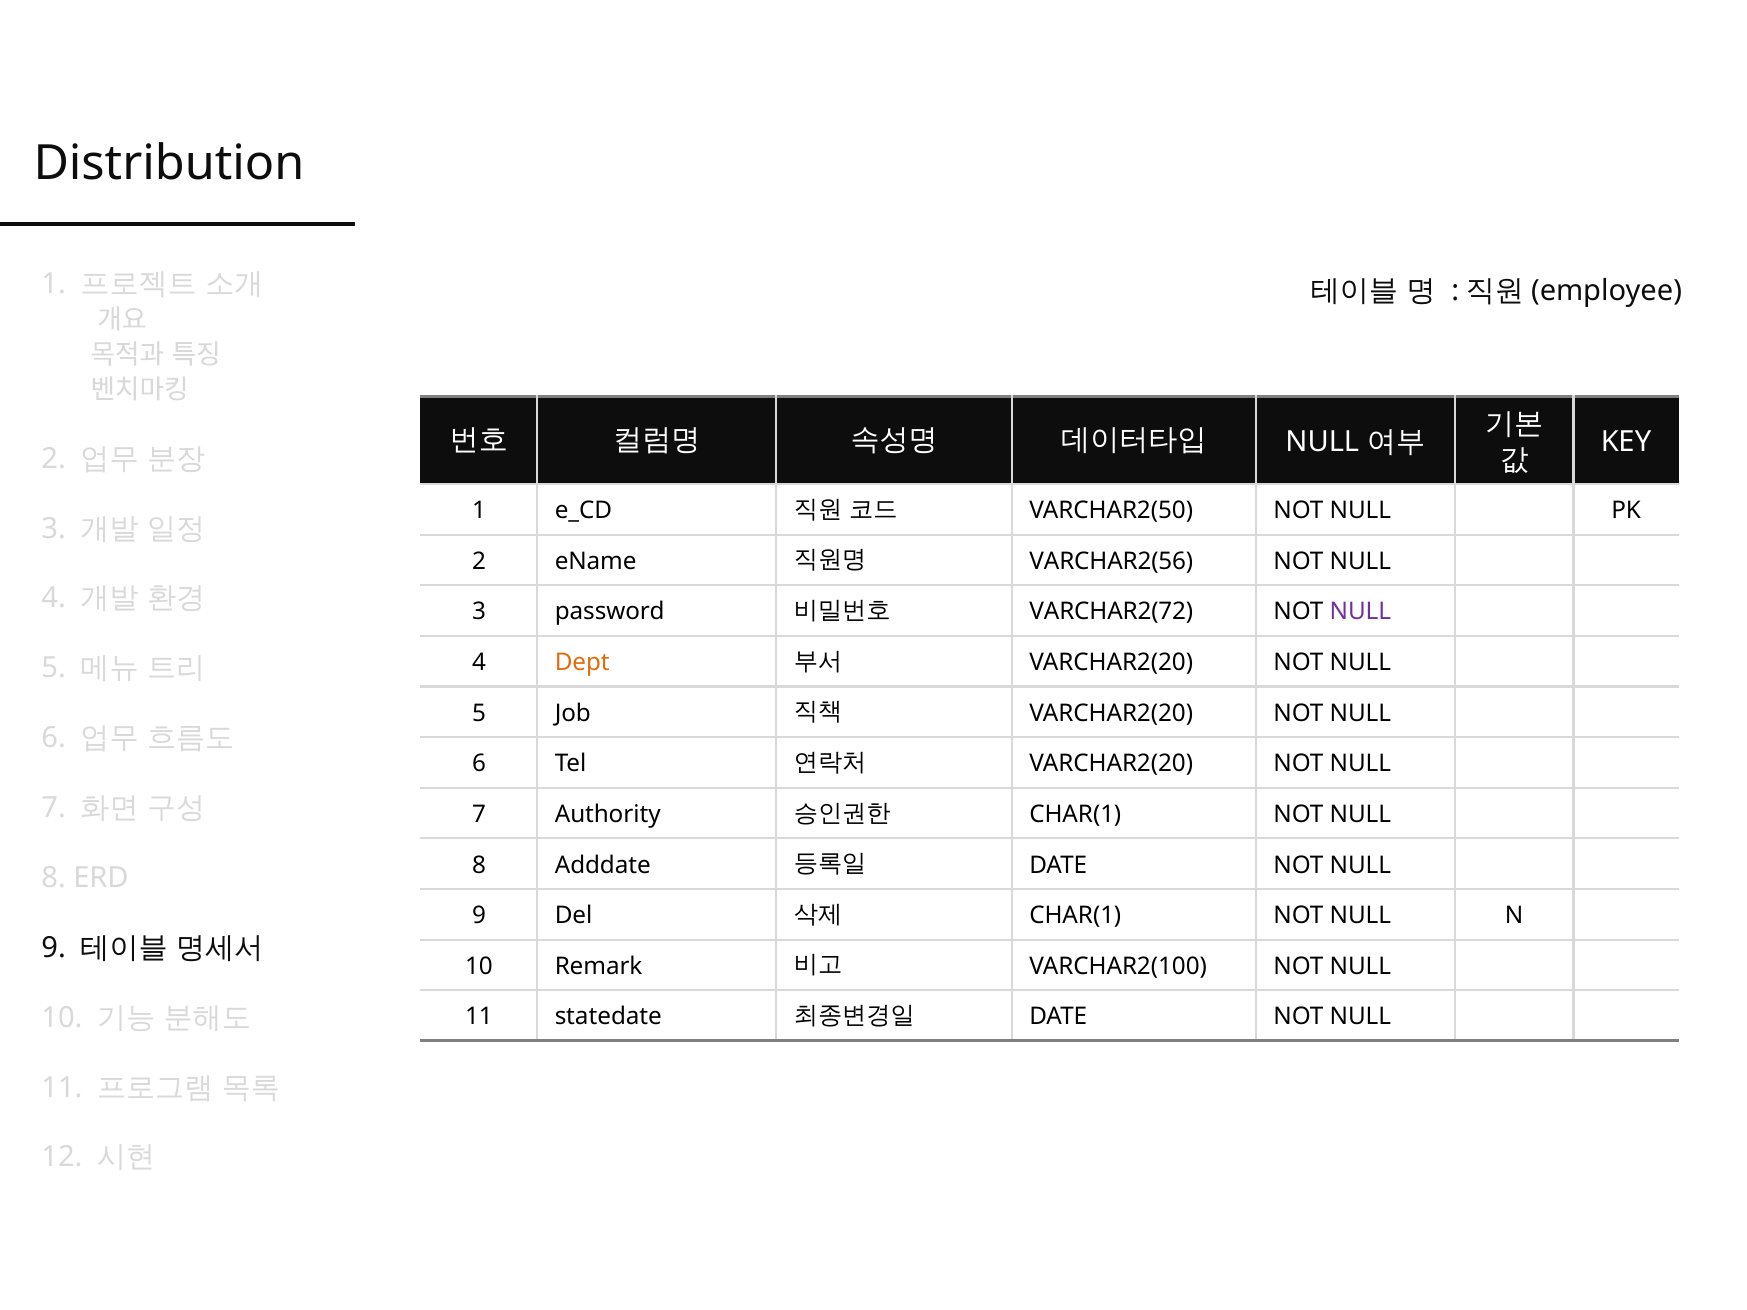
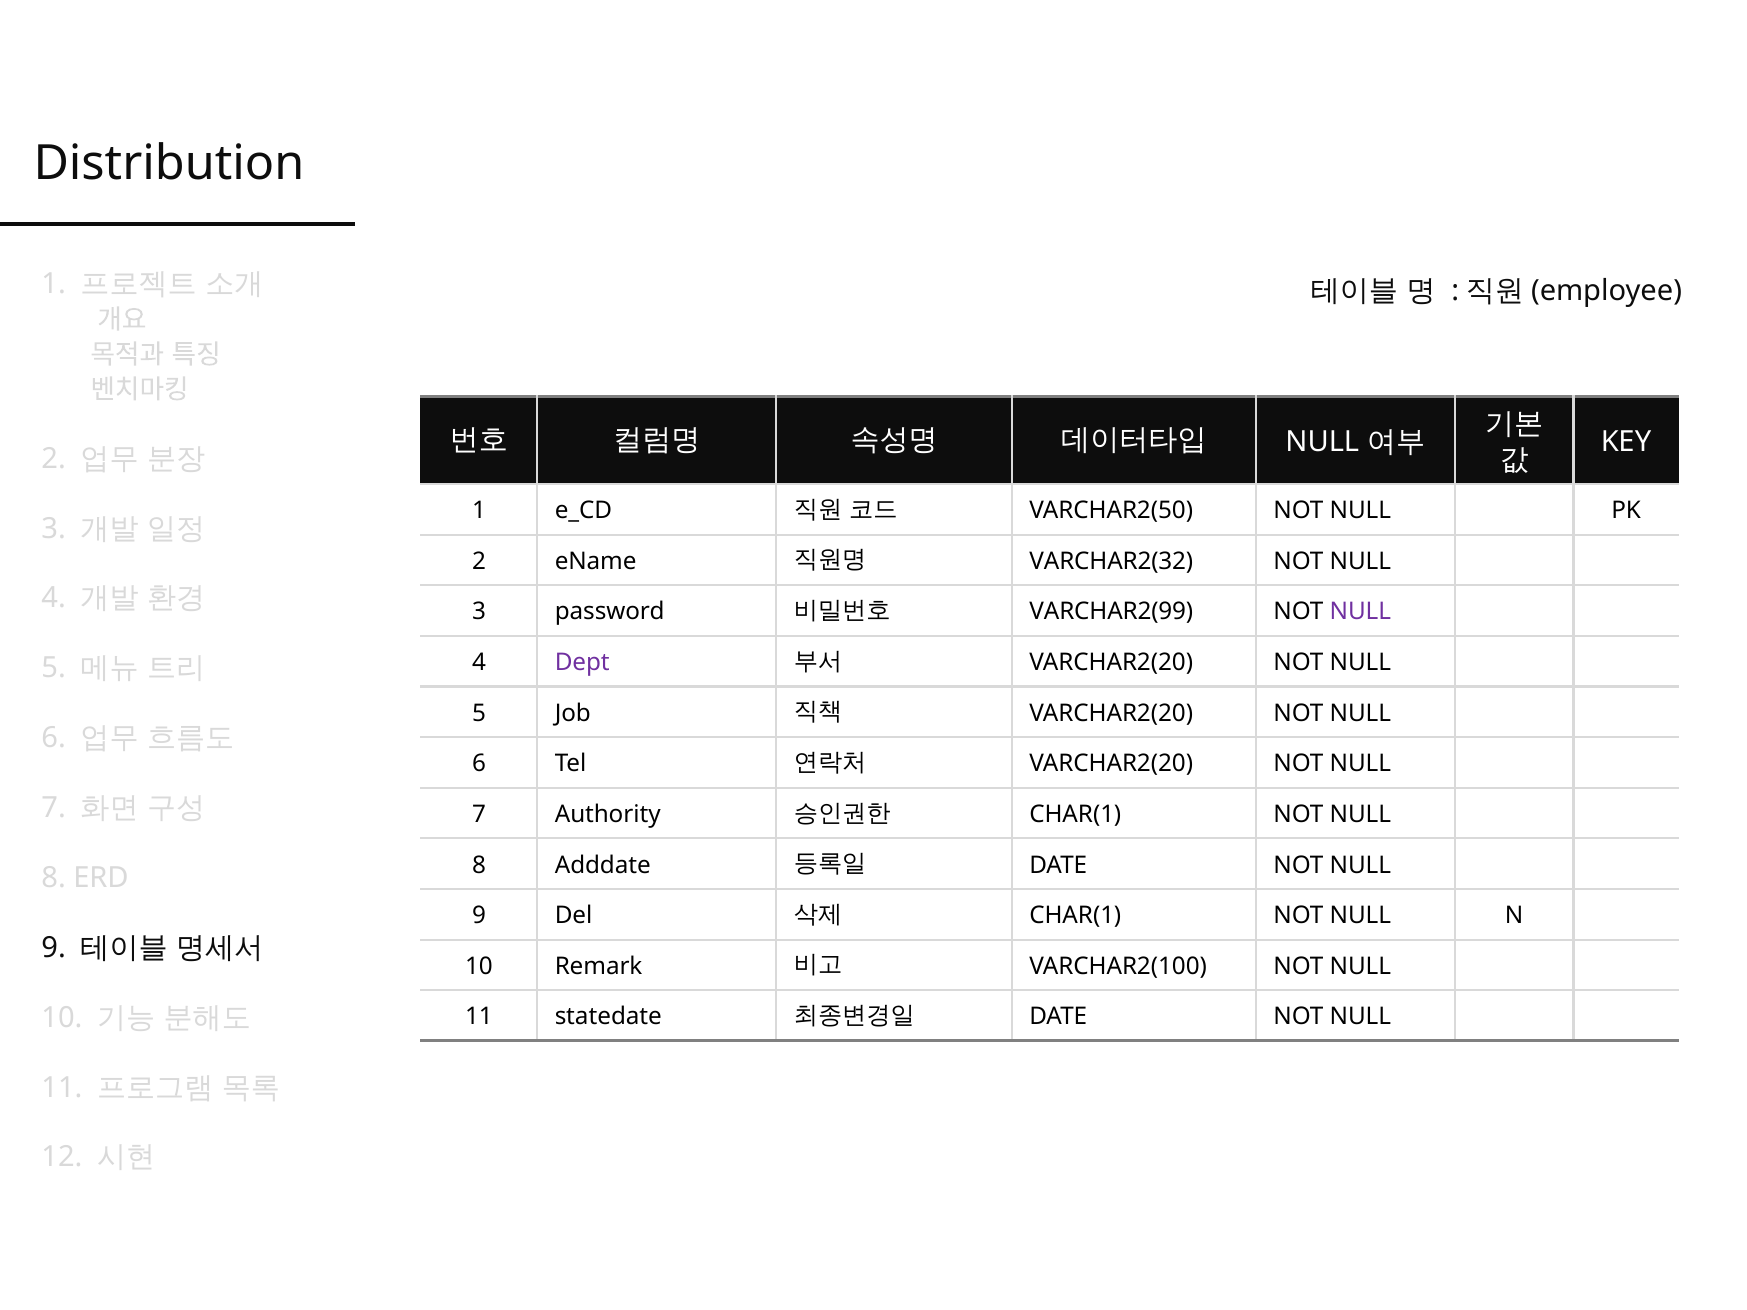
VARCHAR2(56: VARCHAR2(56 -> VARCHAR2(32
VARCHAR2(72: VARCHAR2(72 -> VARCHAR2(99
Dept colour: orange -> purple
